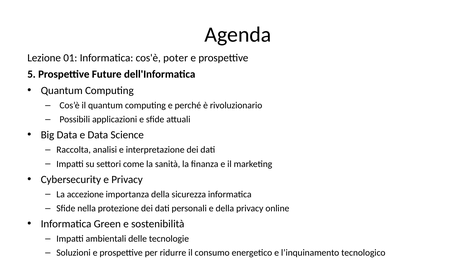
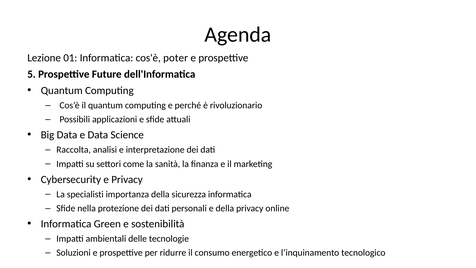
accezione: accezione -> specialisti
